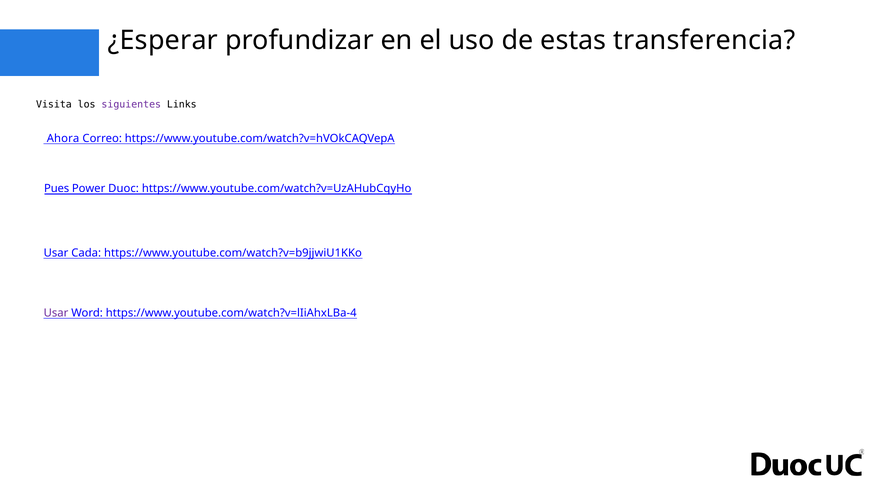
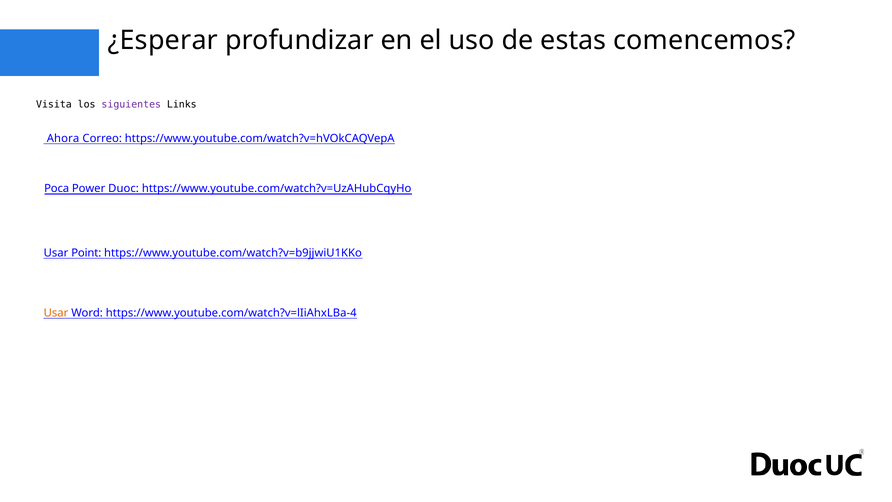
transferencia: transferencia -> comencemos
Pues: Pues -> Poca
Cada: Cada -> Point
Usar at (56, 313) colour: purple -> orange
